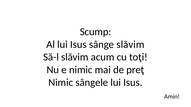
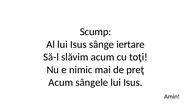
sânge slăvim: slăvim -> iertare
Nimic at (61, 83): Nimic -> Acum
